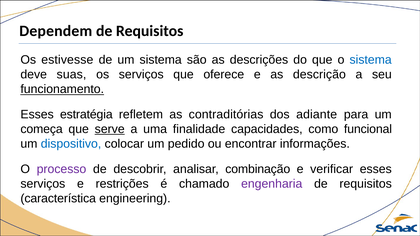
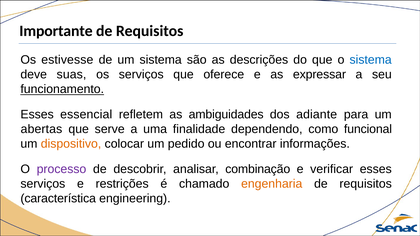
Dependem: Dependem -> Importante
descrição: descrição -> expressar
estratégia: estratégia -> essencial
contraditórias: contraditórias -> ambiguidades
começa: começa -> abertas
serve underline: present -> none
capacidades: capacidades -> dependendo
dispositivo colour: blue -> orange
engenharia colour: purple -> orange
